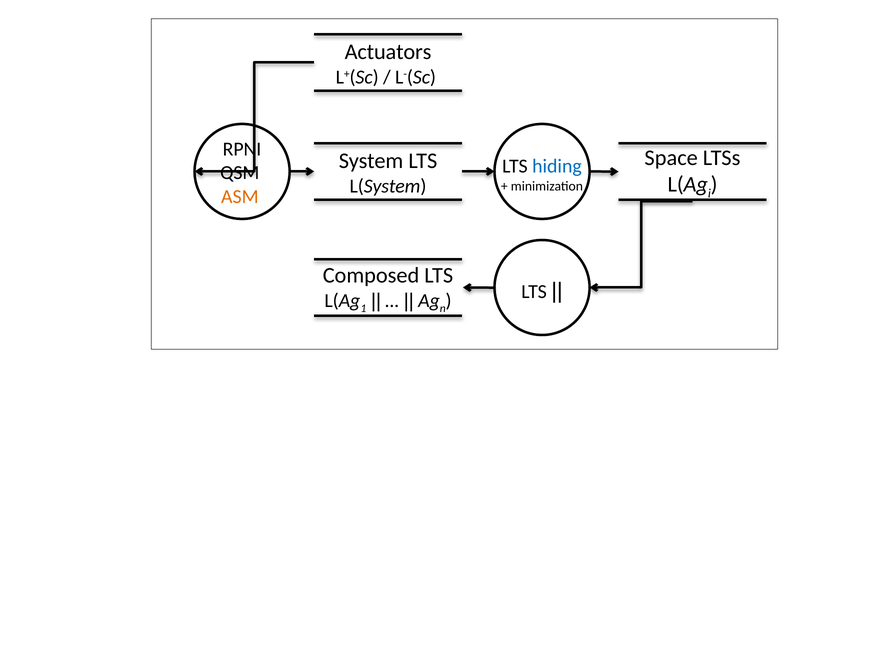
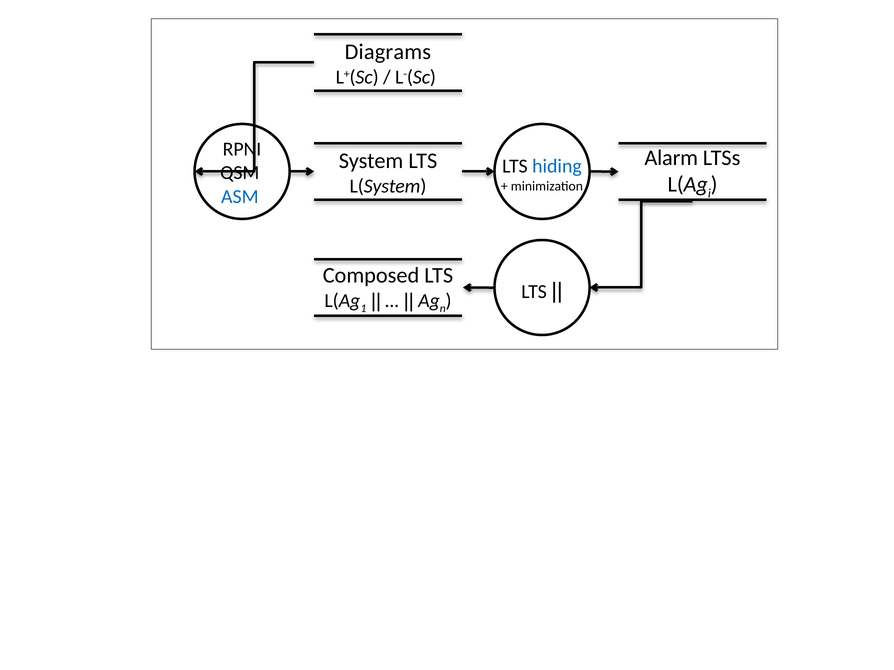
Actuators: Actuators -> Diagrams
Space: Space -> Alarm
ASM colour: orange -> blue
